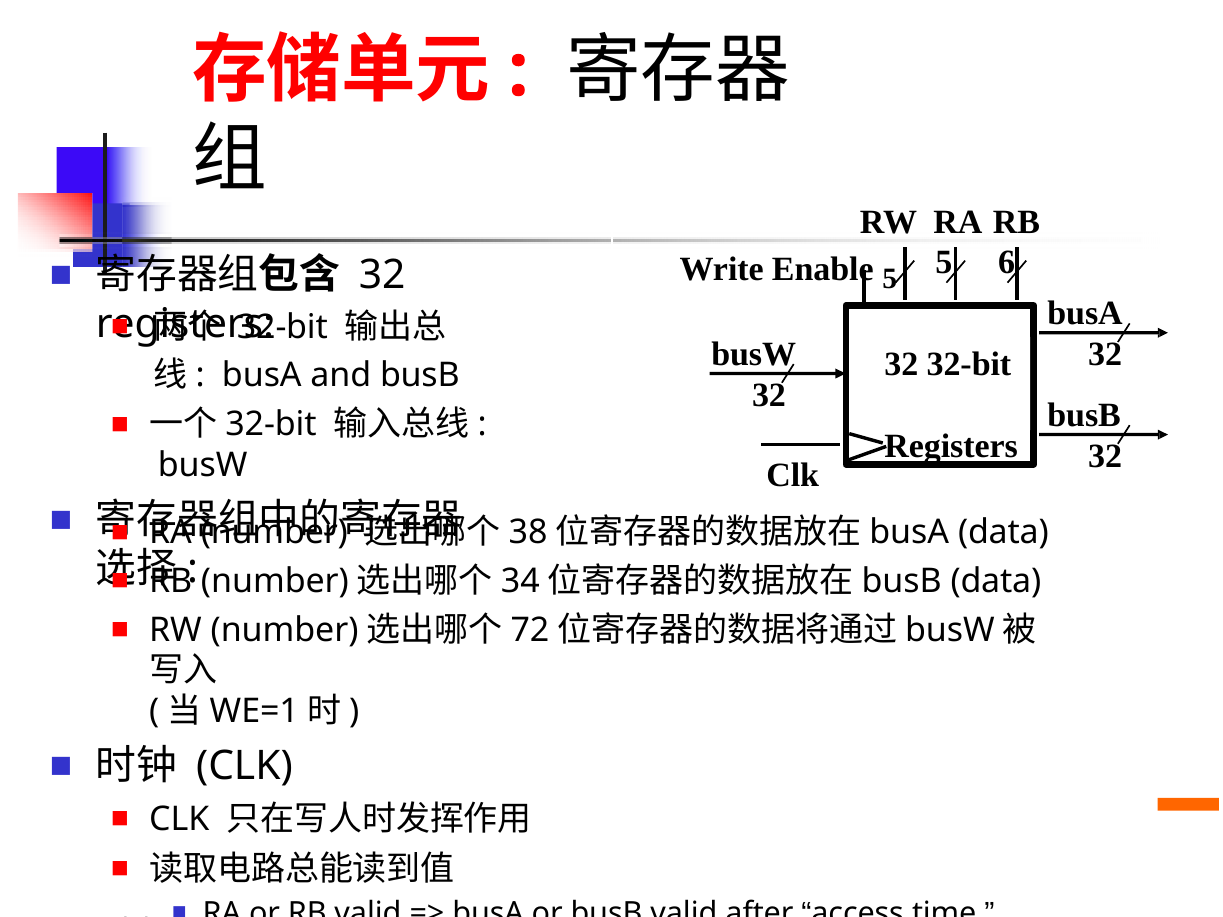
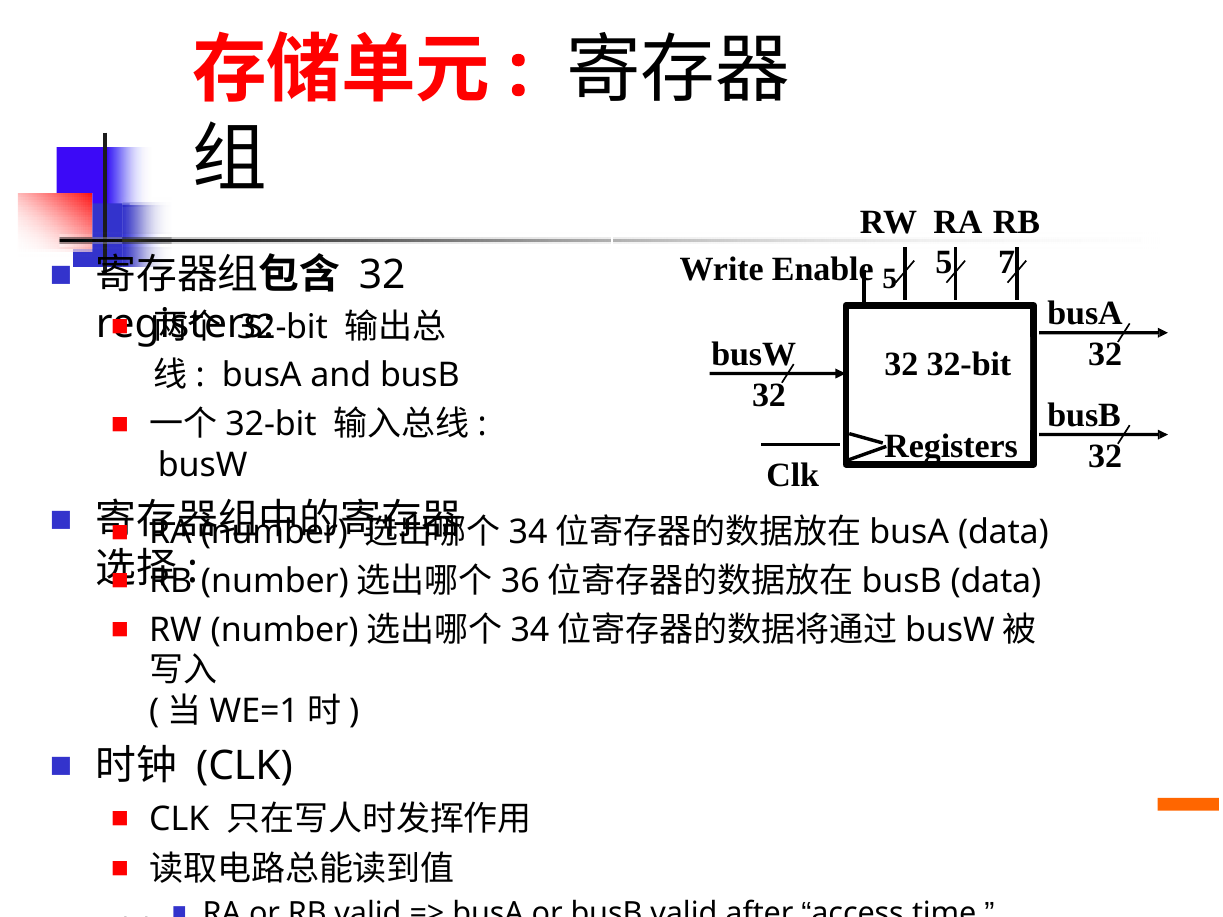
6: 6 -> 7
38 at (528, 532): 38 -> 34
34: 34 -> 36
72 at (530, 630): 72 -> 34
